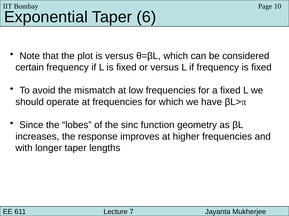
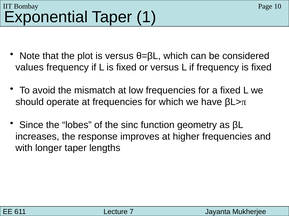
6: 6 -> 1
certain: certain -> values
